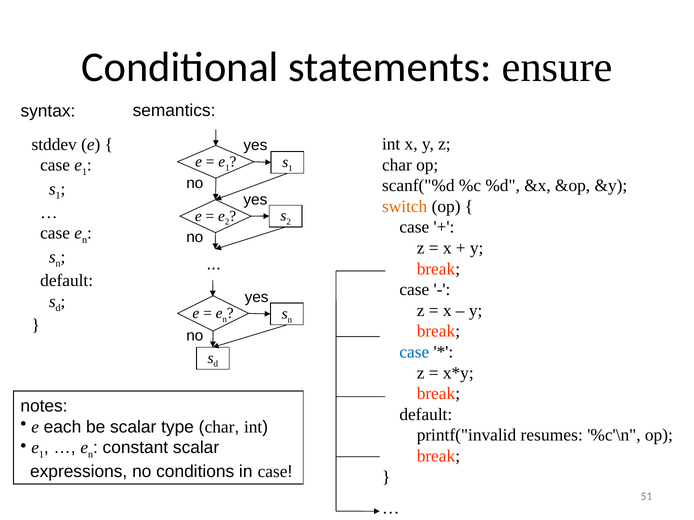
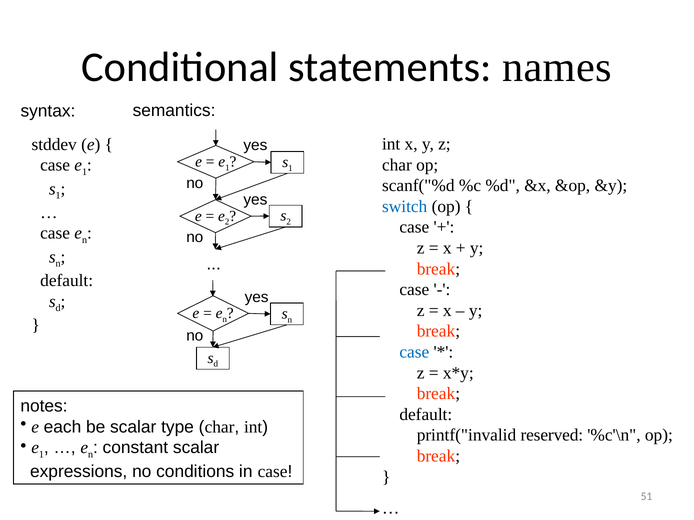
ensure: ensure -> names
switch colour: orange -> blue
resumes: resumes -> reserved
